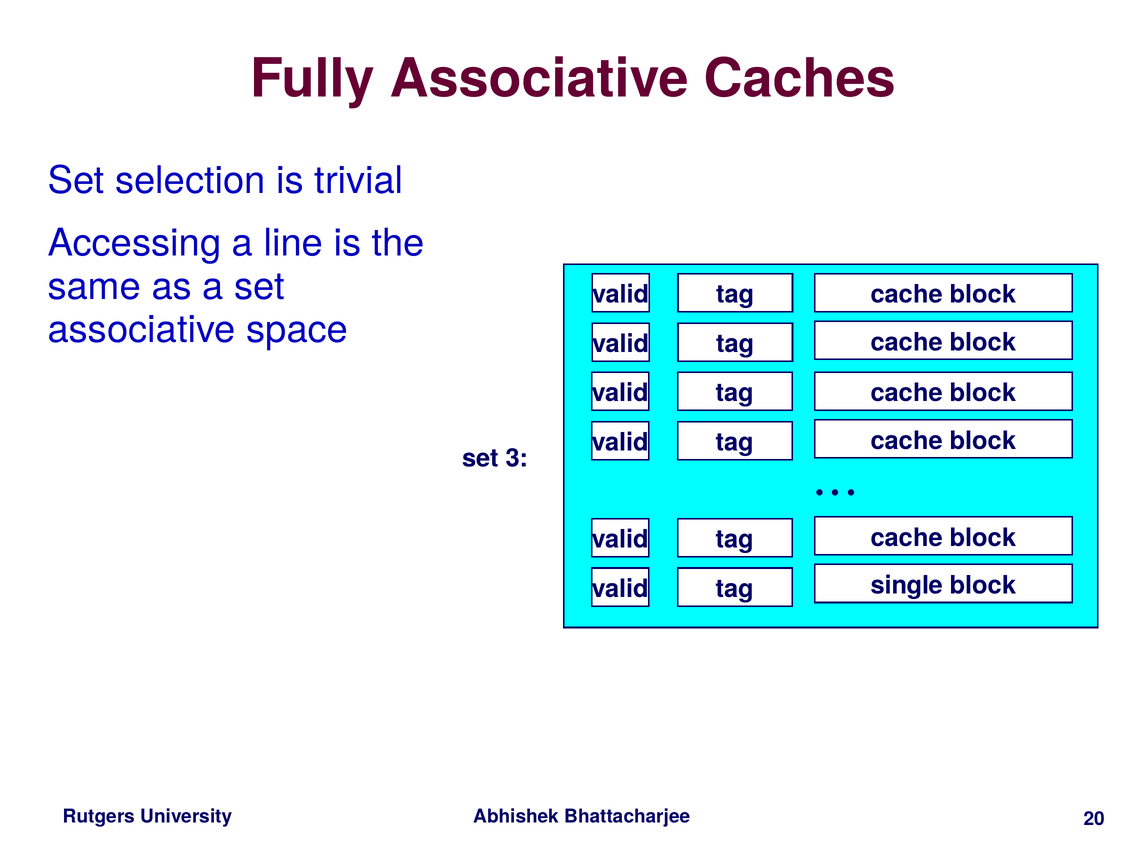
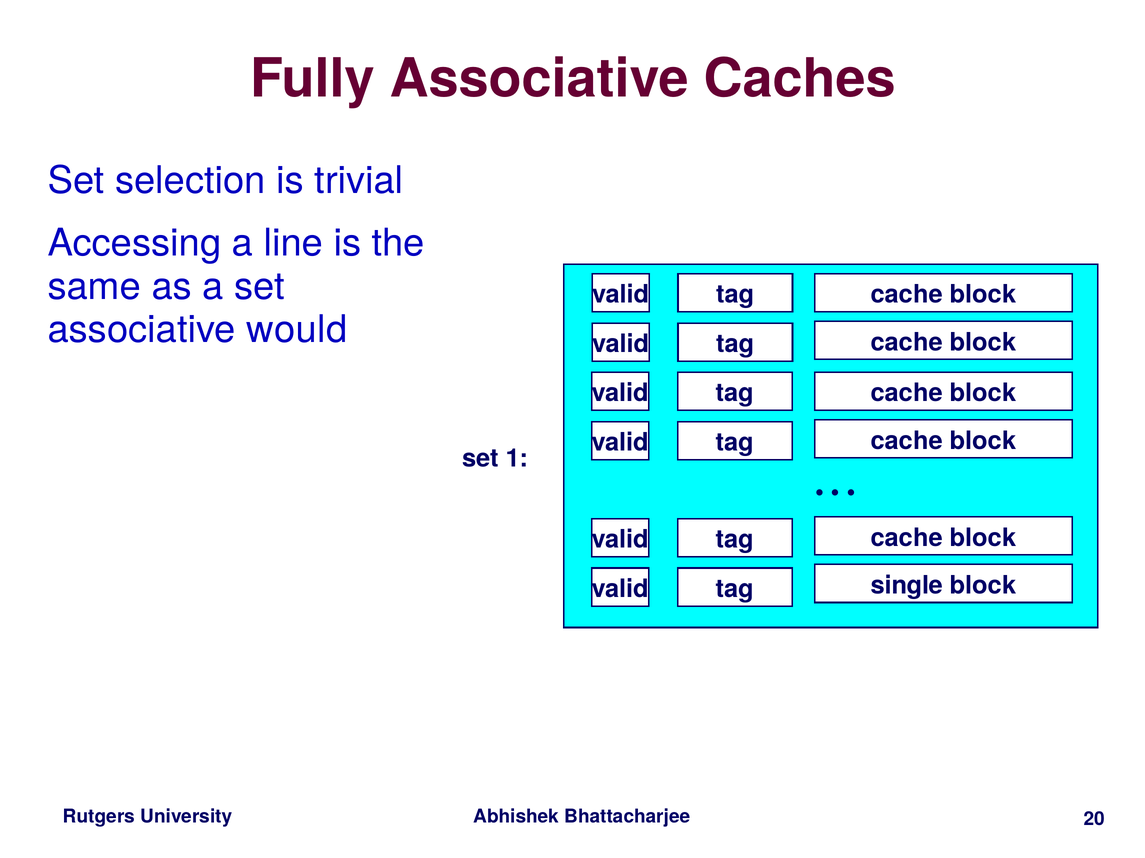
space: space -> would
3: 3 -> 1
